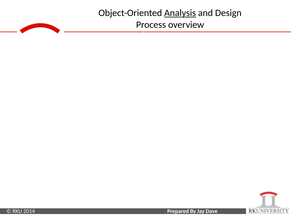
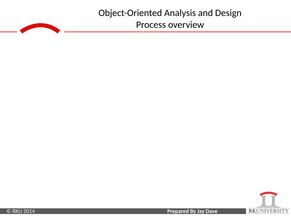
Analysis at (180, 13) underline: present -> none
